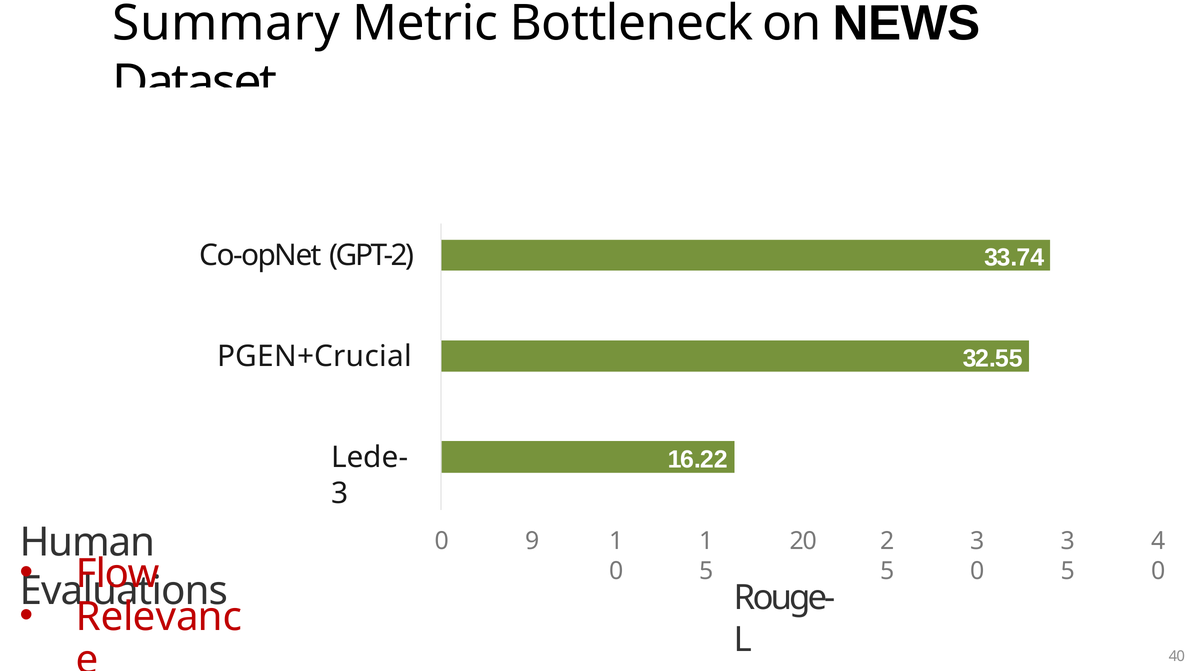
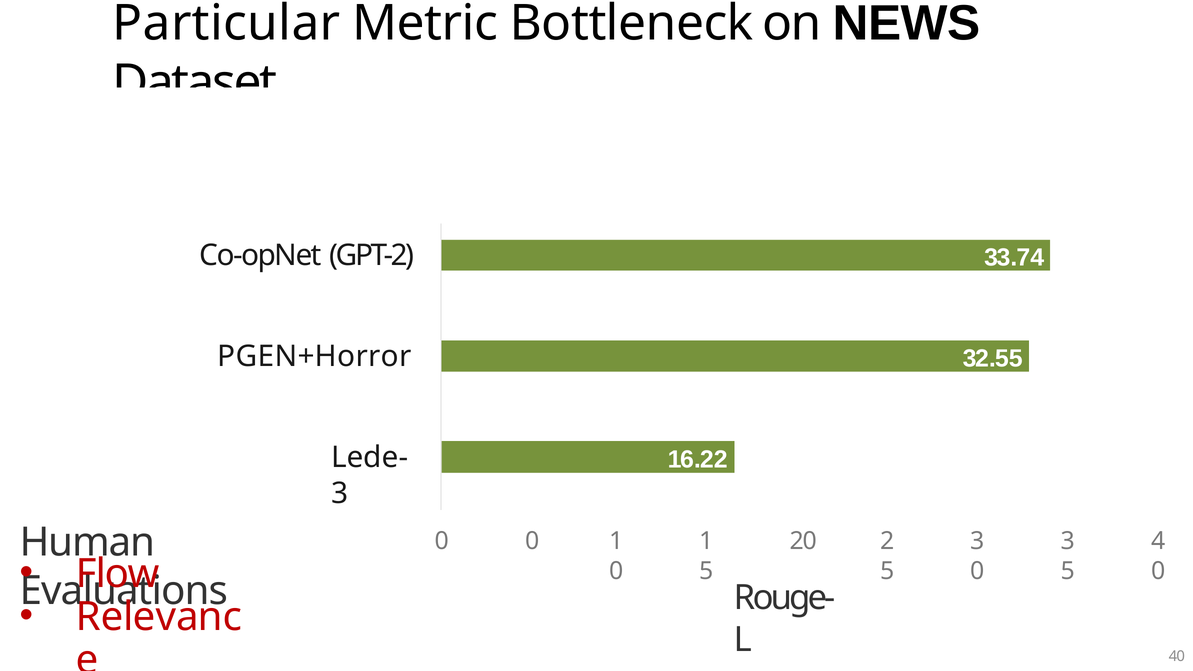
Summary: Summary -> Particular
PGEN+Crucial: PGEN+Crucial -> PGEN+Horror
0 9: 9 -> 0
